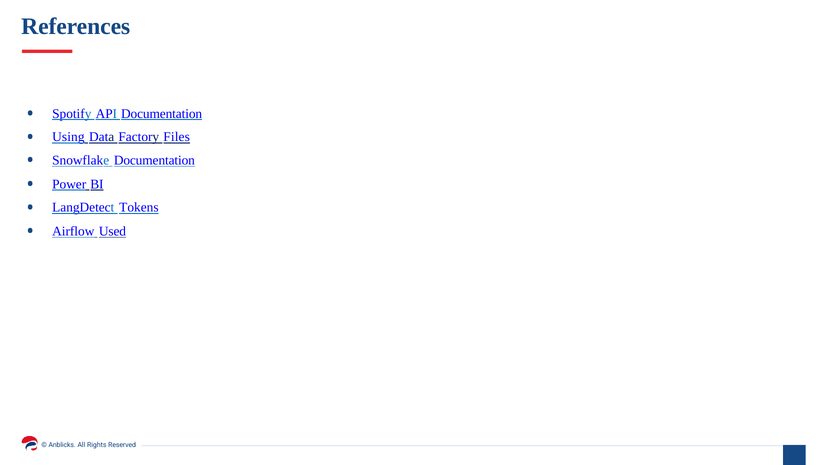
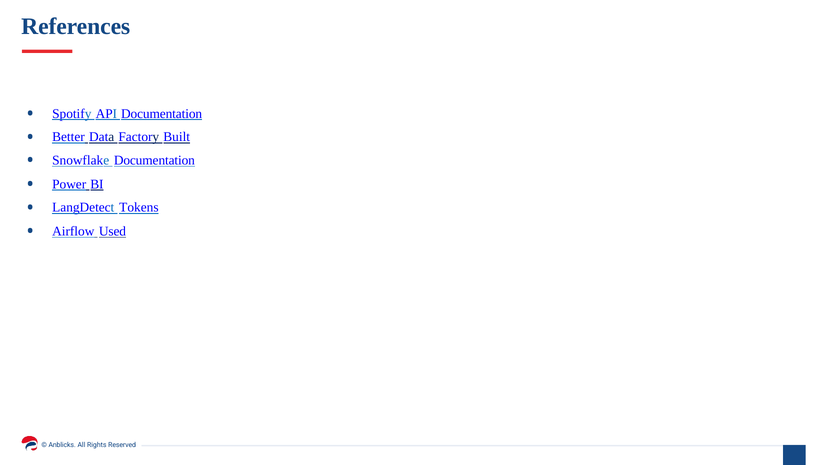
Using: Using -> Better
Files: Files -> Built
